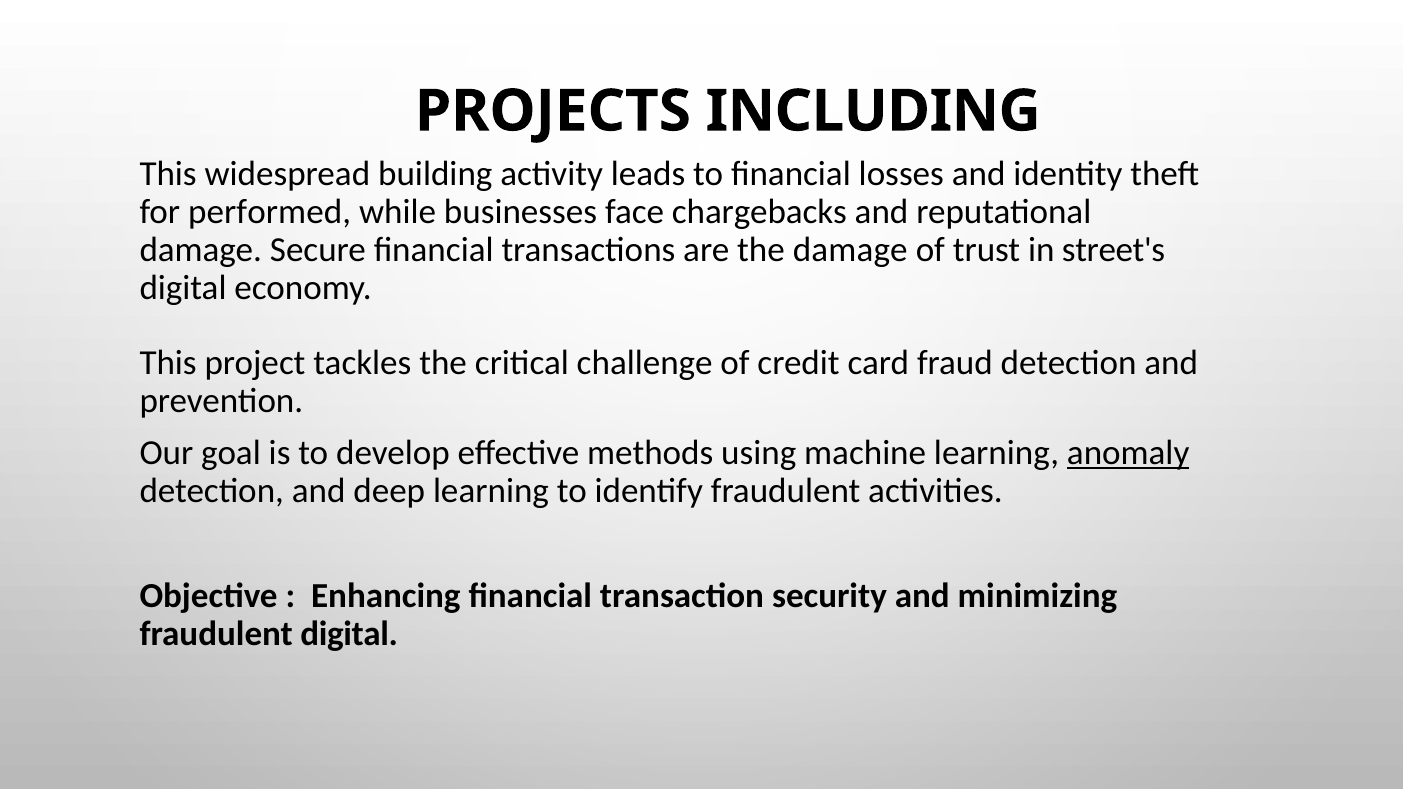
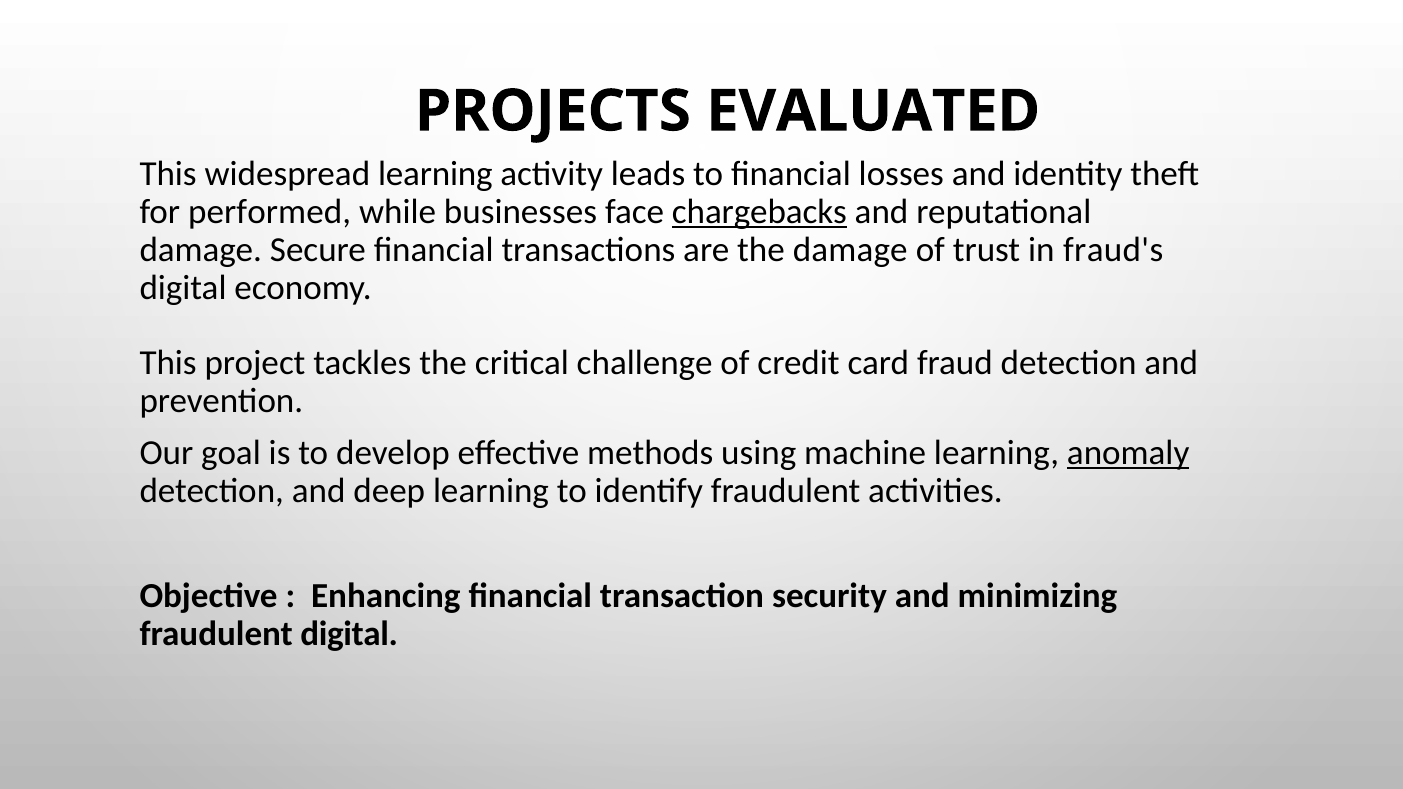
INCLUDING: INCLUDING -> EVALUATED
widespread building: building -> learning
chargebacks underline: none -> present
street's: street's -> fraud's
